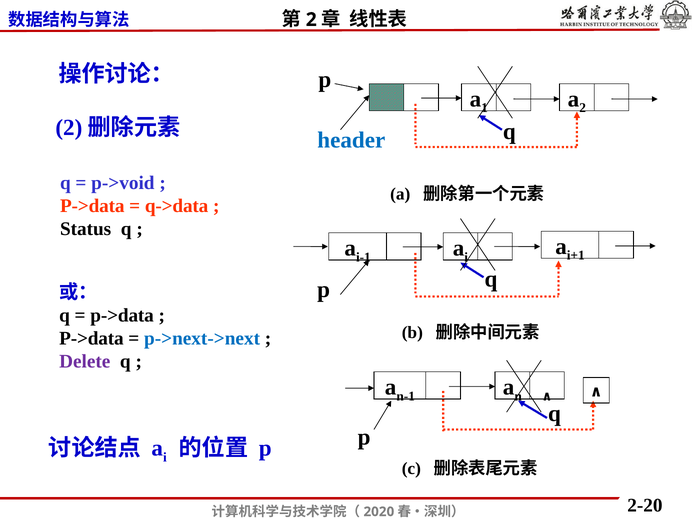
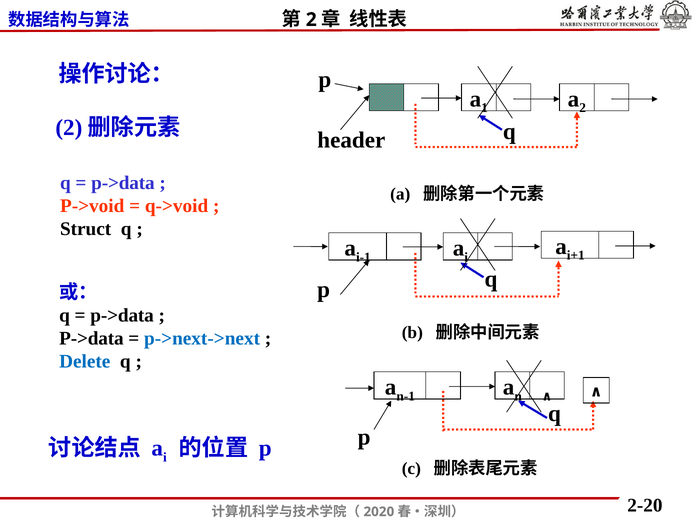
header colour: blue -> black
p->void at (123, 183): p->void -> p->data
P->data at (92, 206): P->data -> P->void
q->data: q->data -> q->void
Status: Status -> Struct
Delete colour: purple -> blue
